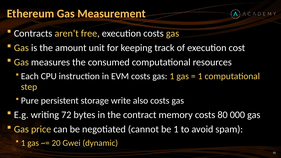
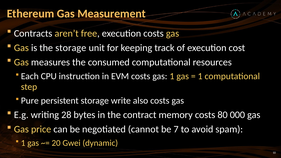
the amount: amount -> storage
72: 72 -> 28
be 1: 1 -> 7
